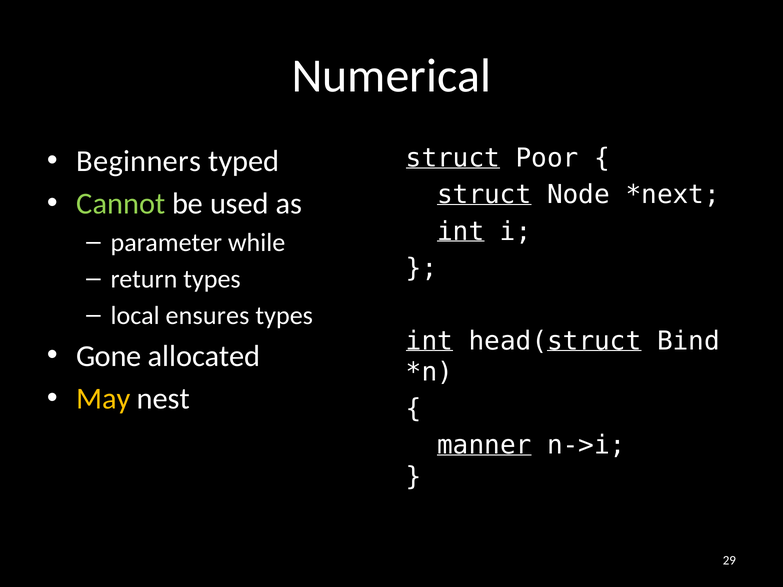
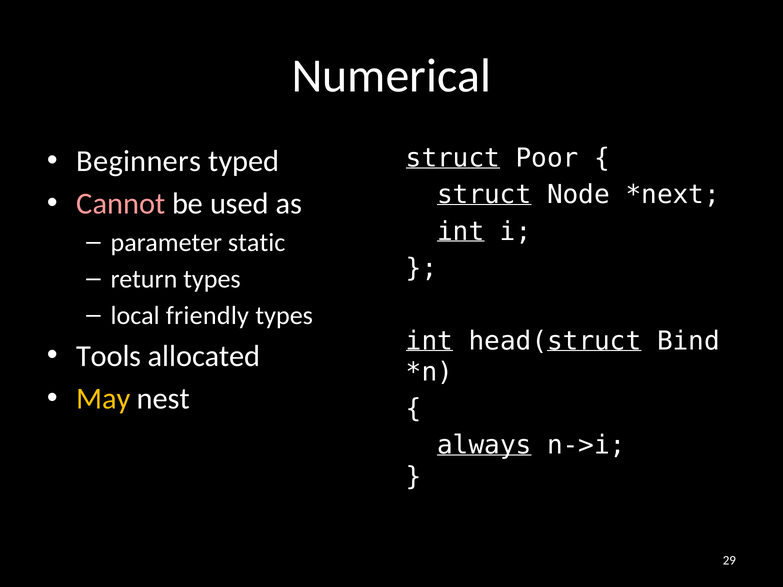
Cannot colour: light green -> pink
while: while -> static
ensures: ensures -> friendly
Gone: Gone -> Tools
manner: manner -> always
